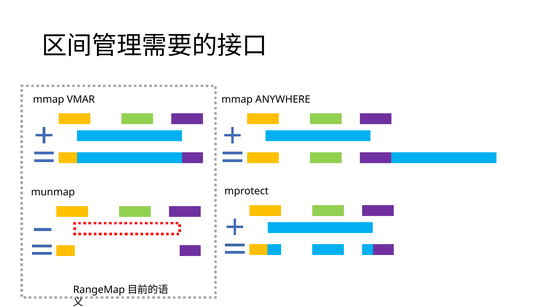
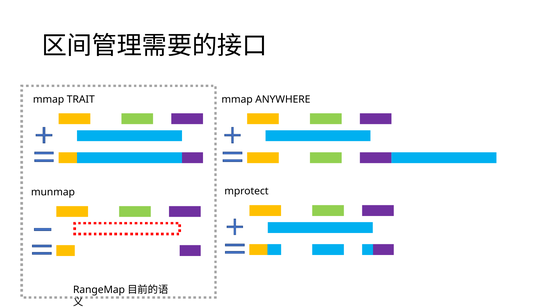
VMAR: VMAR -> TRAIT
